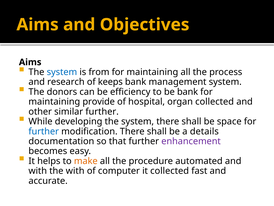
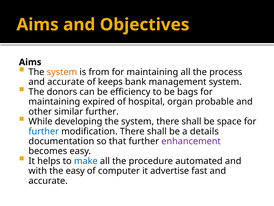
system at (62, 72) colour: blue -> orange
research at (66, 82): research -> accurate
be bank: bank -> bags
provide: provide -> expired
organ collected: collected -> probable
make colour: orange -> blue
the with: with -> easy
it collected: collected -> advertise
